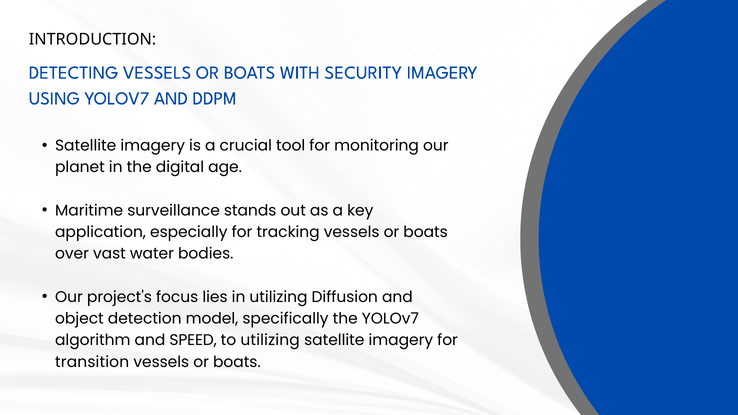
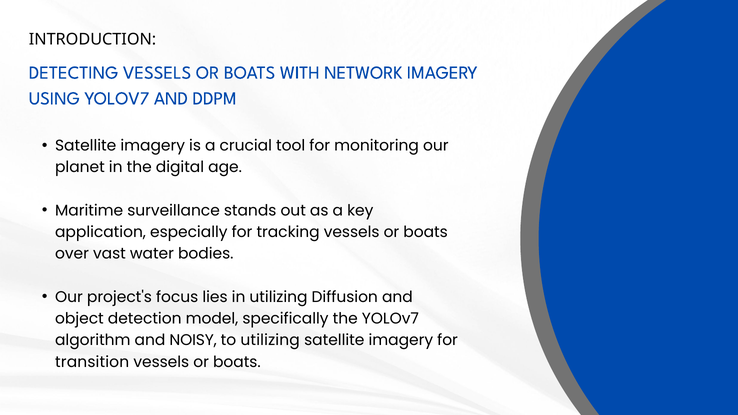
SECURITY: SECURITY -> NETWORK
SPEED: SPEED -> NOISY
